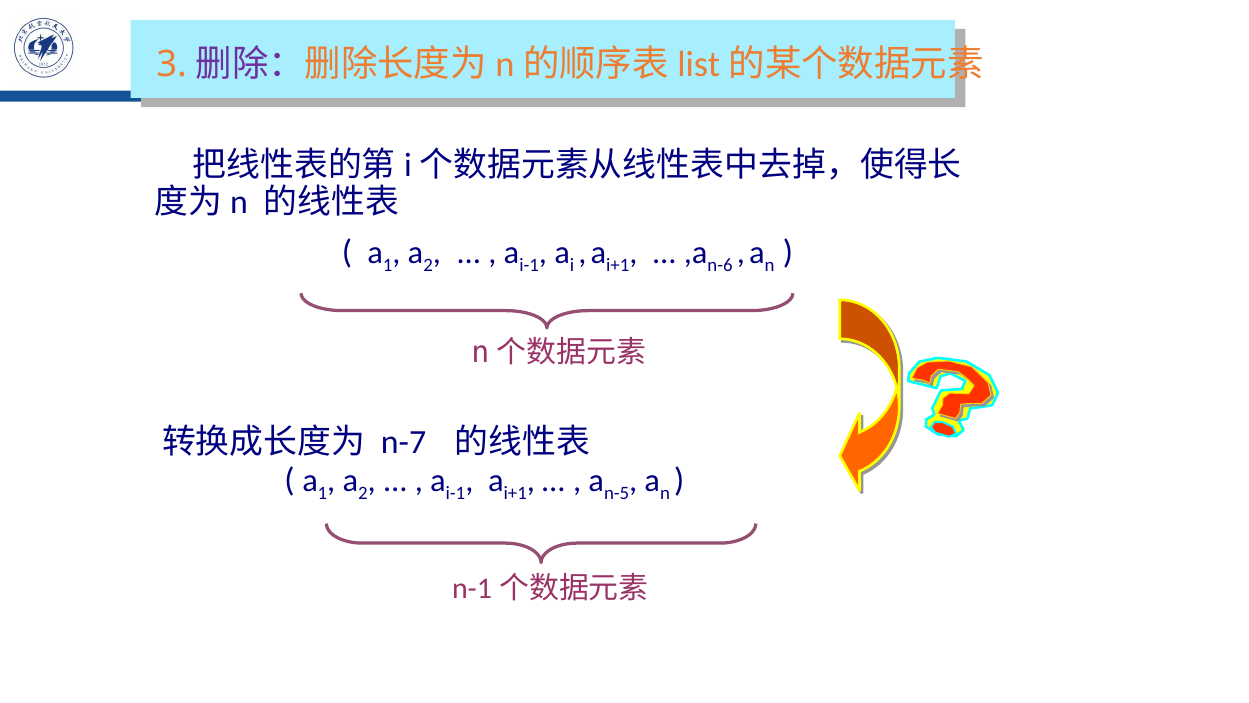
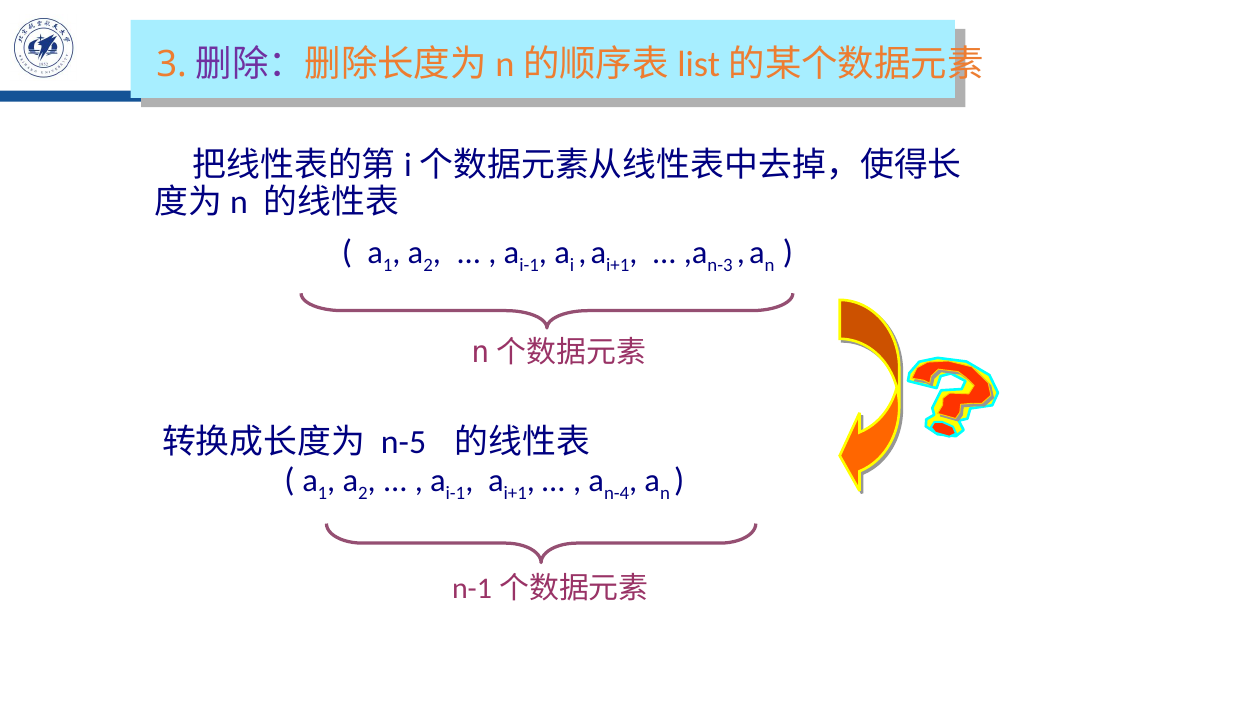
n-6: n-6 -> n-3
n-7: n-7 -> n-5
n-5: n-5 -> n-4
